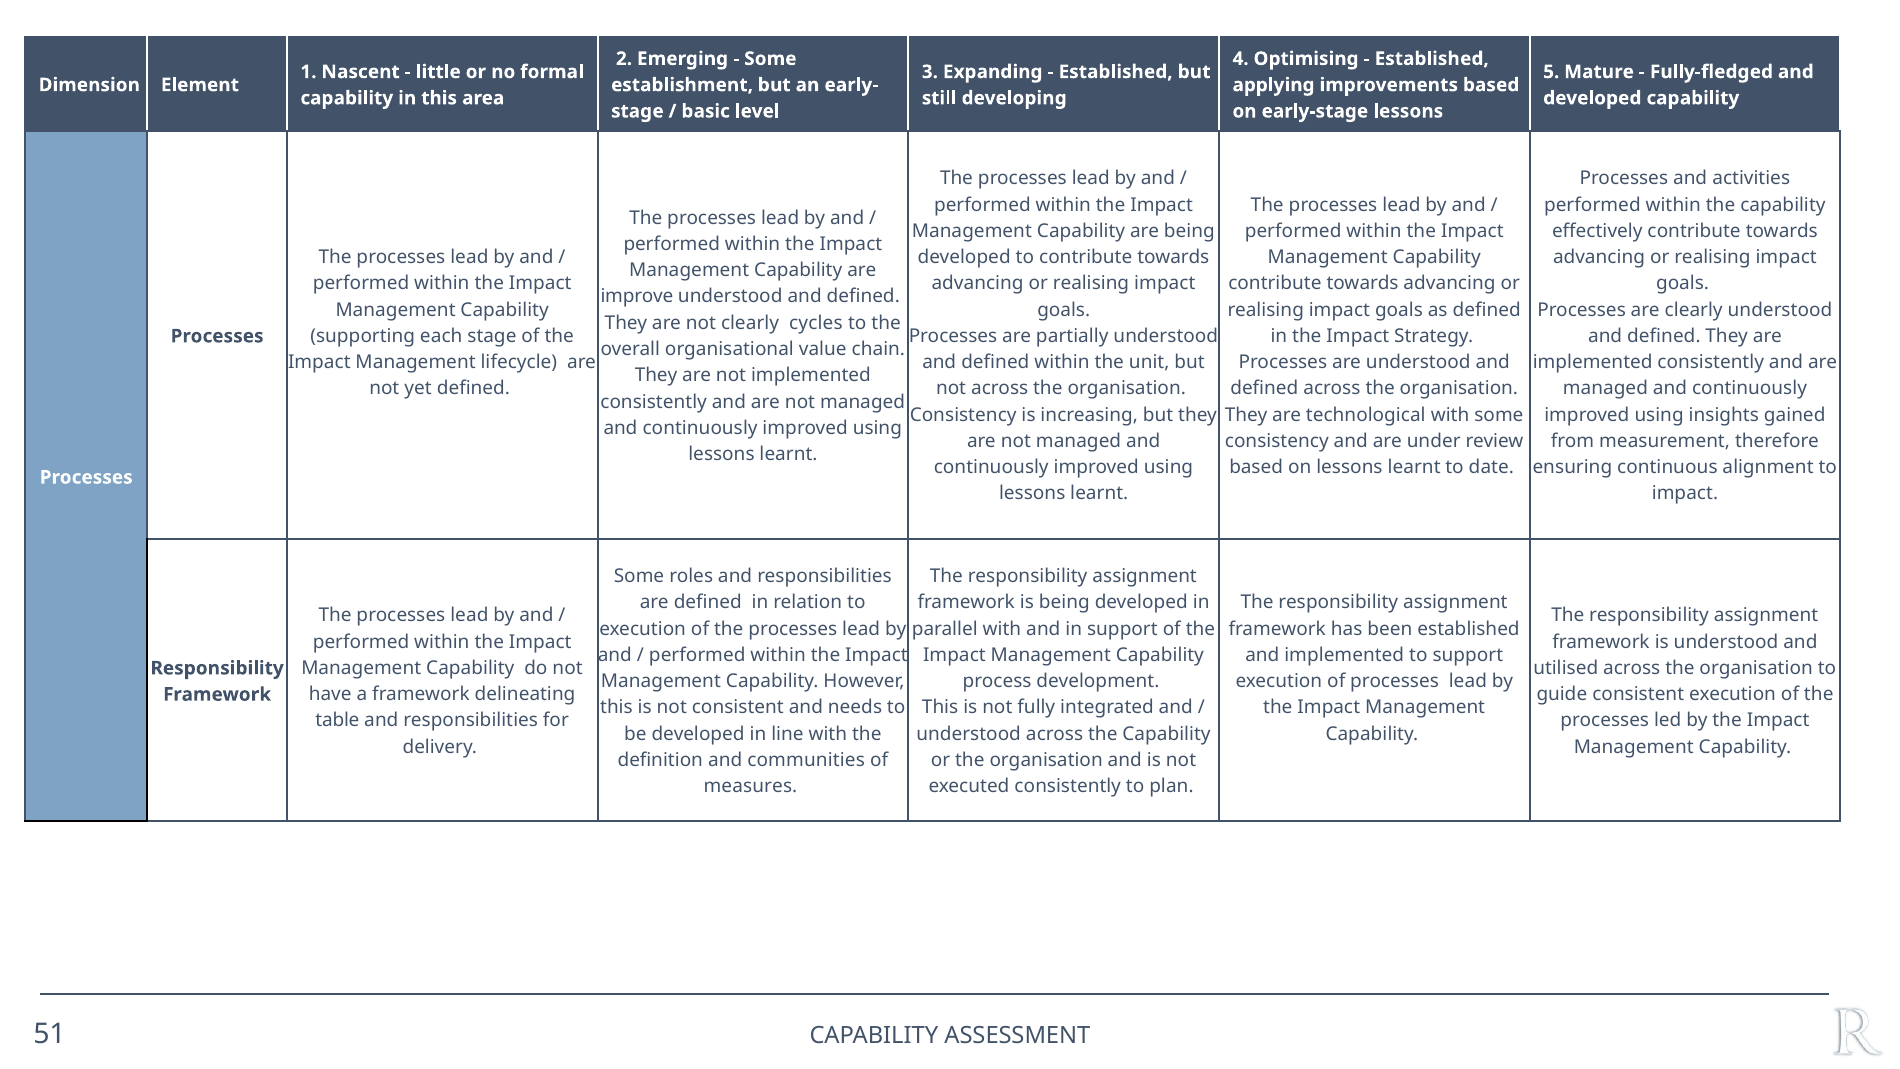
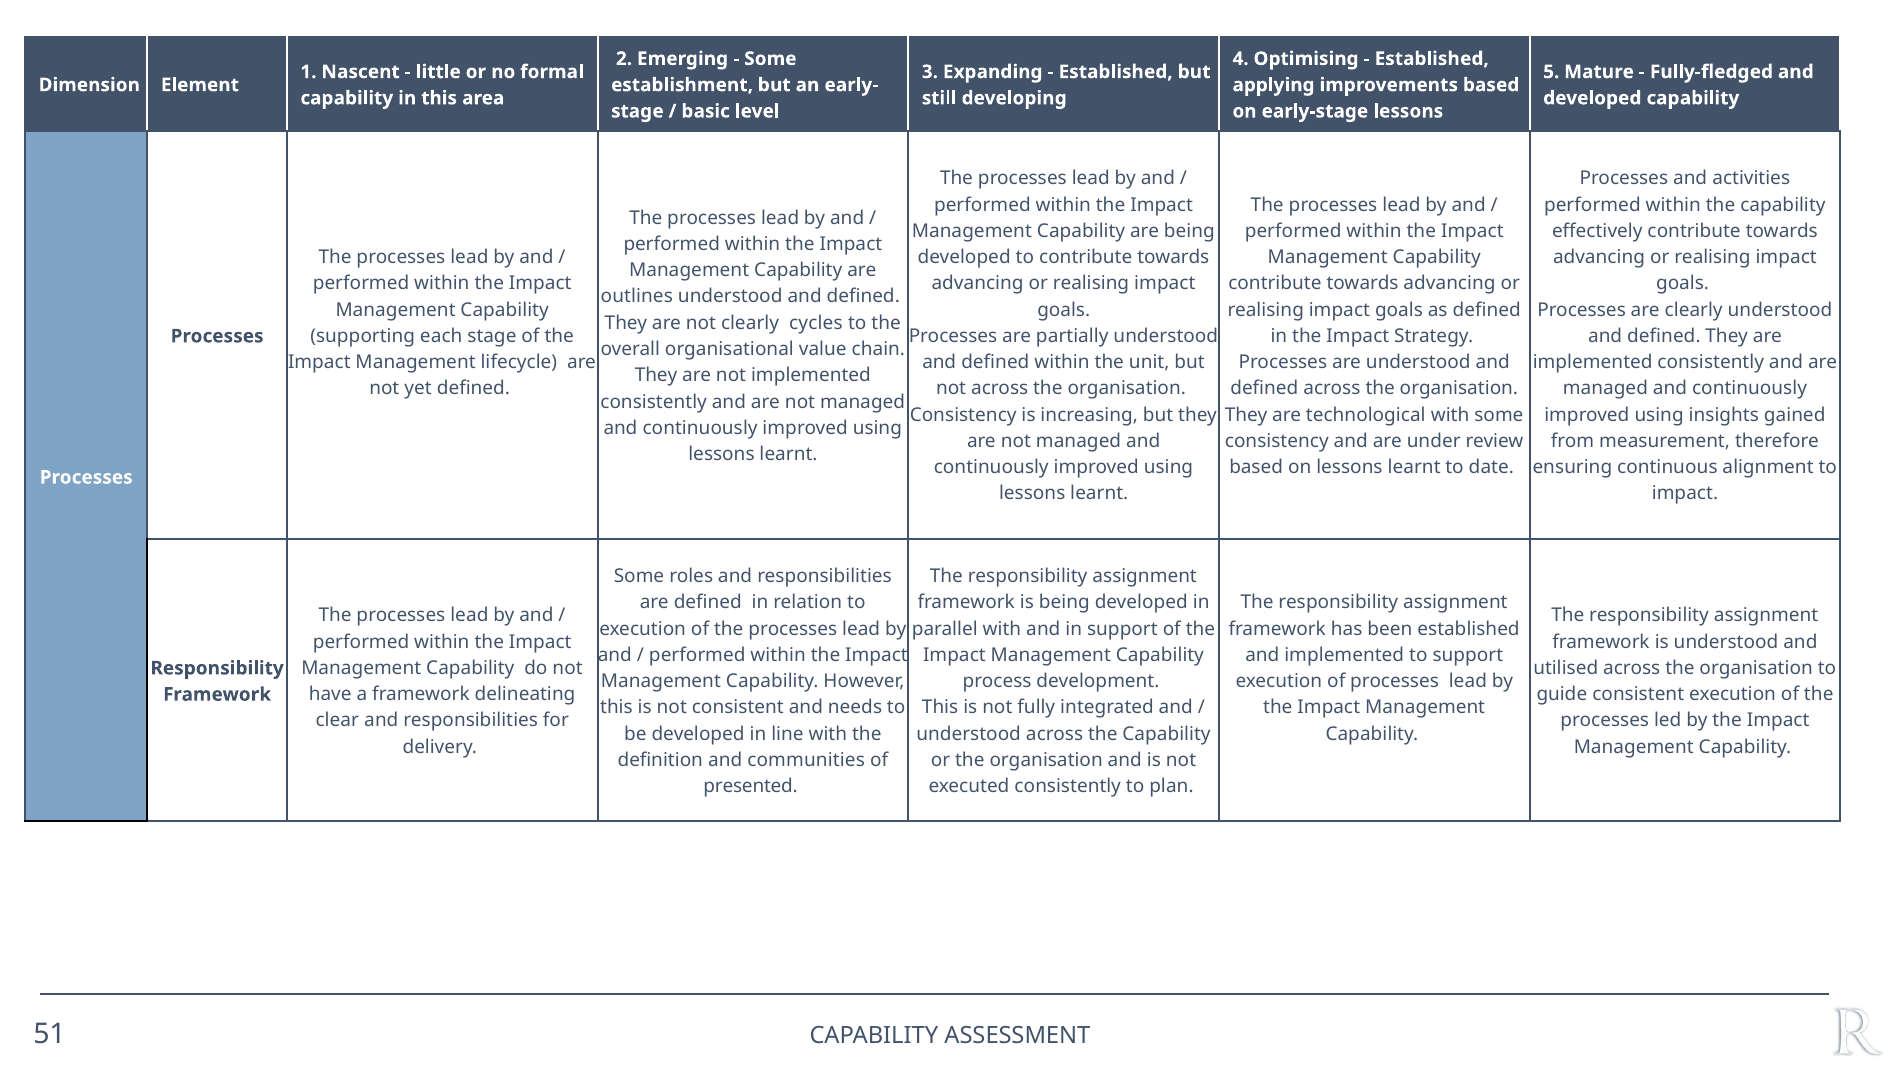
improve: improve -> outlines
table: table -> clear
measures: measures -> presented
